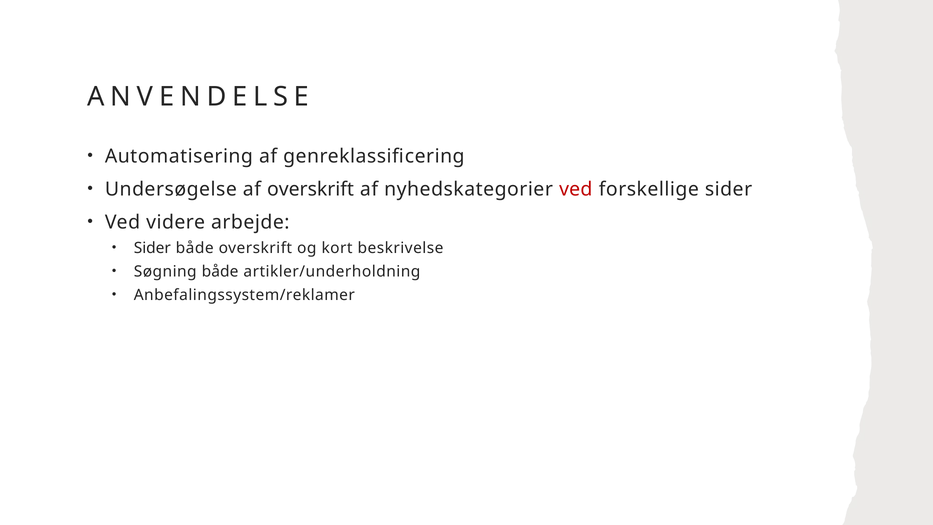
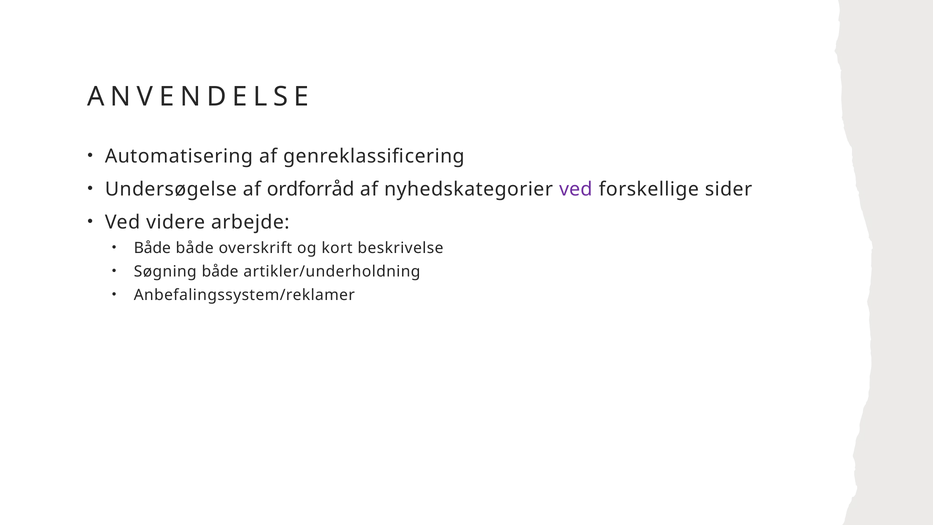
af overskrift: overskrift -> ordforråd
ved at (576, 189) colour: red -> purple
Sider at (152, 248): Sider -> Både
